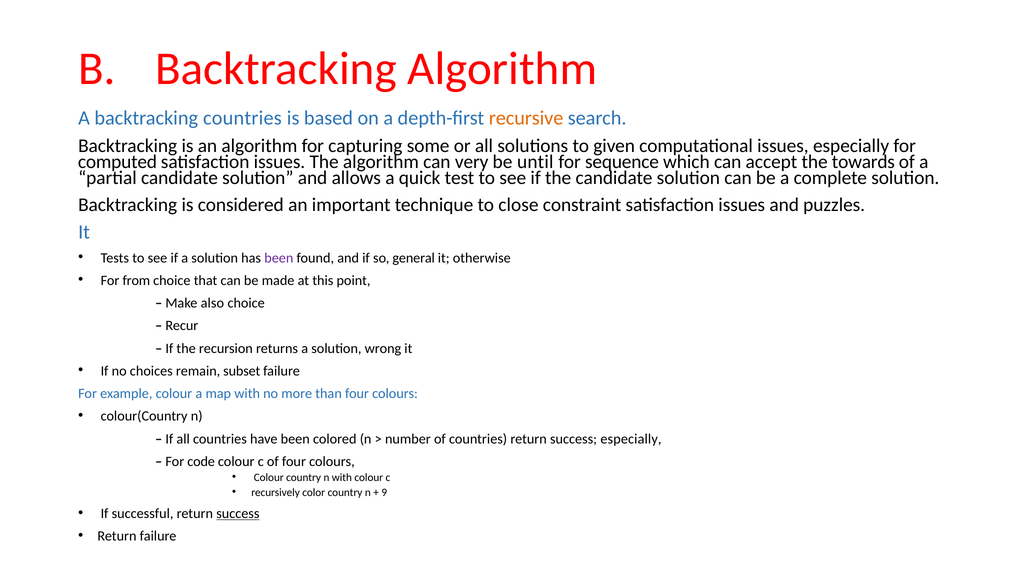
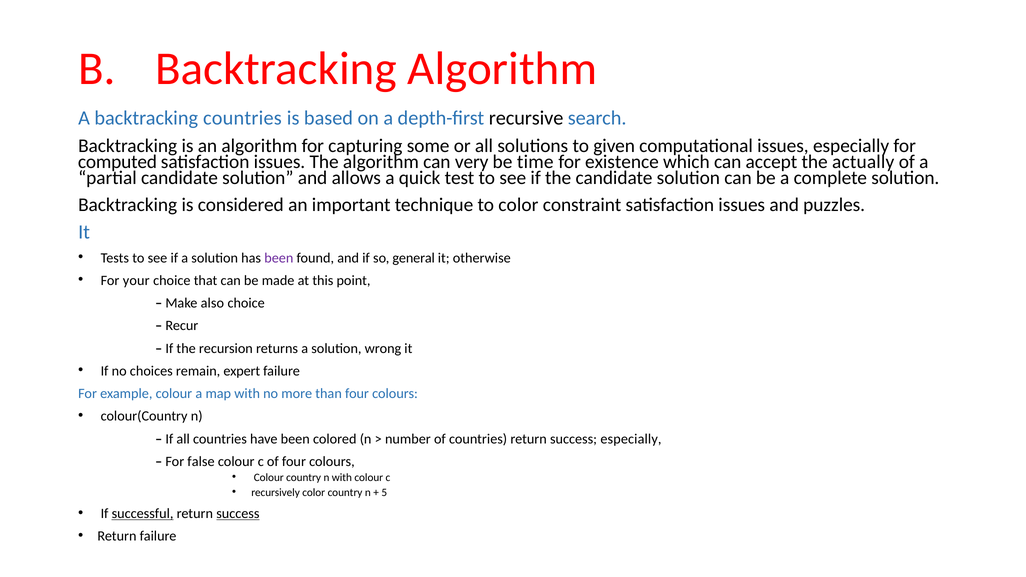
recursive colour: orange -> black
until: until -> time
sequence: sequence -> existence
towards: towards -> actually
to close: close -> color
from: from -> your
subset: subset -> expert
code: code -> false
9: 9 -> 5
successful underline: none -> present
